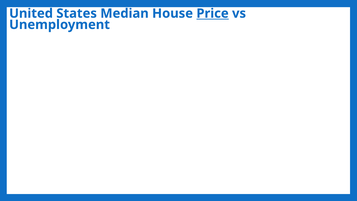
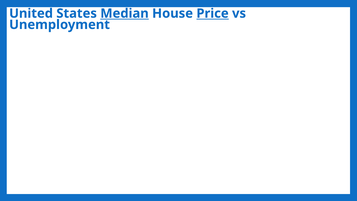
Median underline: none -> present
